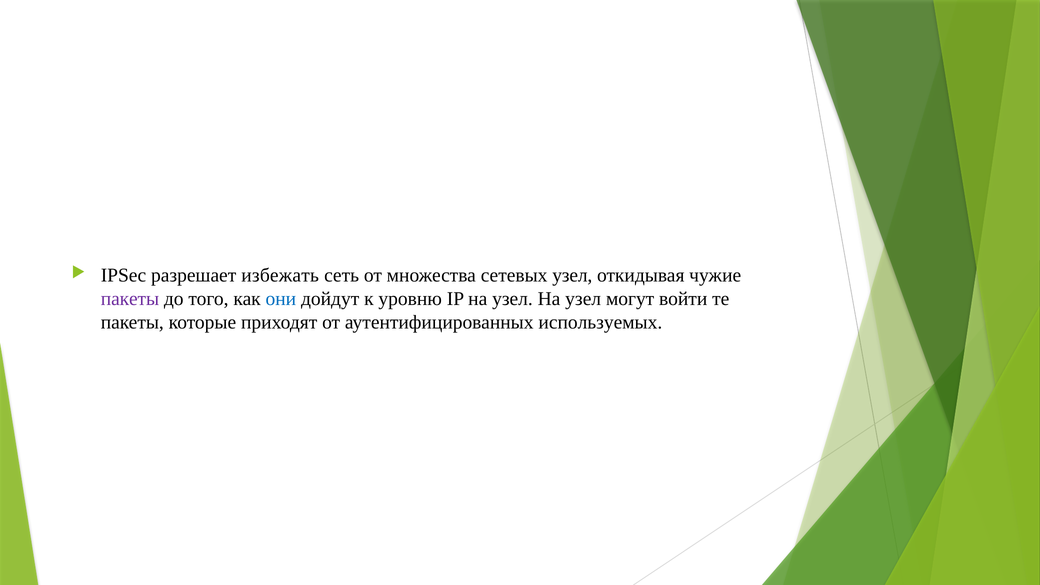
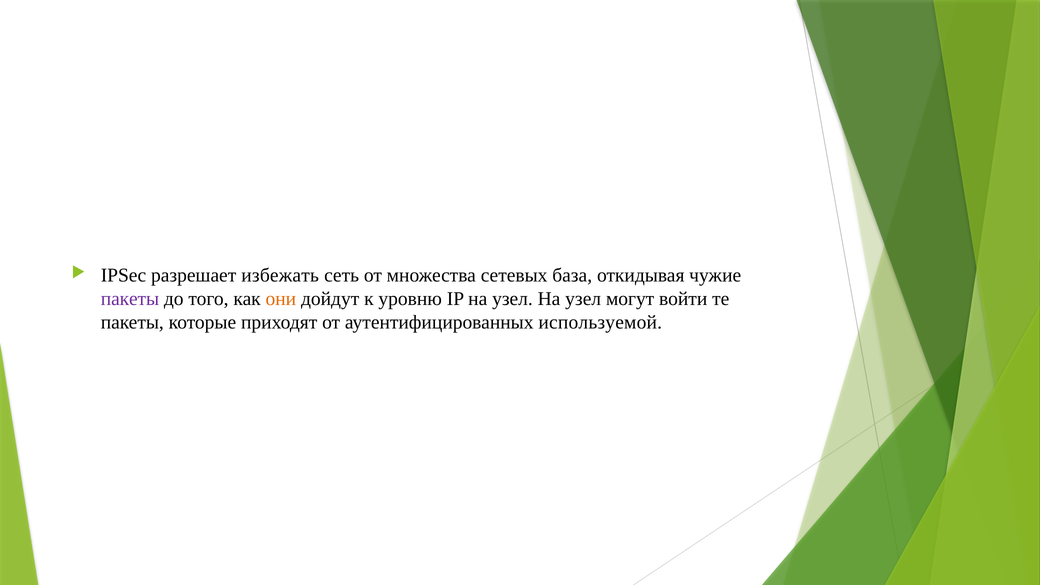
сетевых узел: узел -> база
они colour: blue -> orange
используемых: используемых -> используемой
